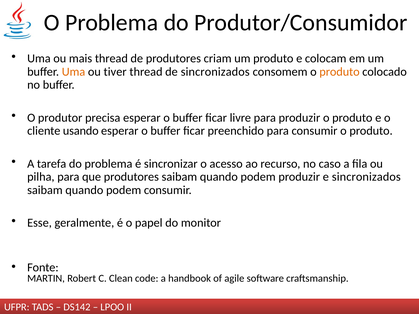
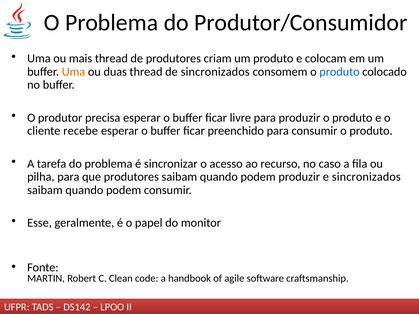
tiver: tiver -> duas
produto at (340, 72) colour: orange -> blue
usando: usando -> recebe
